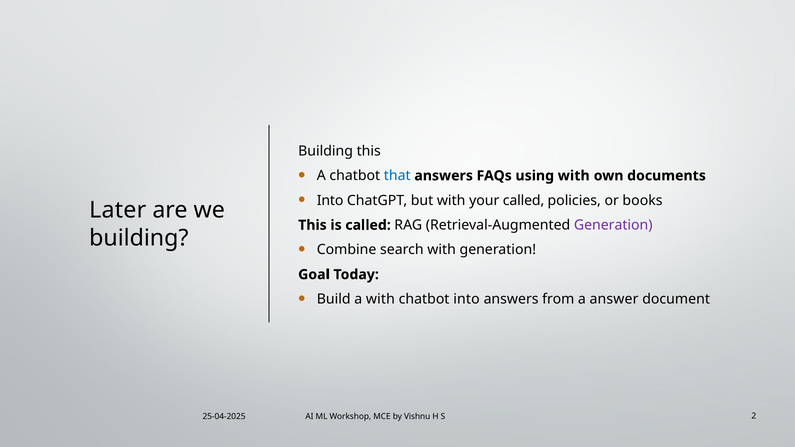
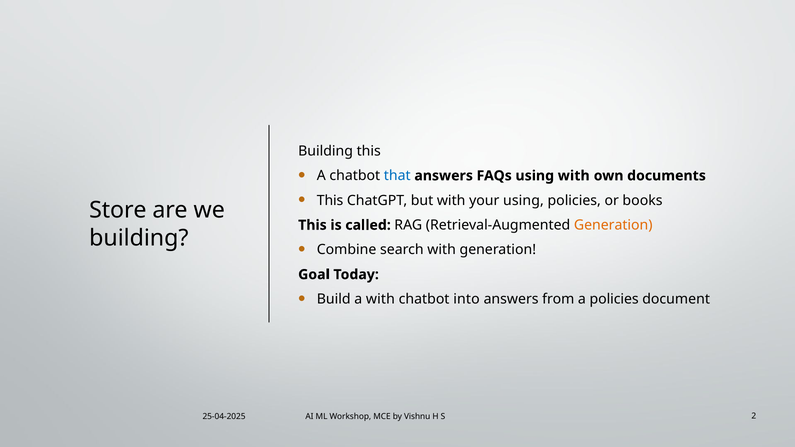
Into at (330, 200): Into -> This
your called: called -> using
Later: Later -> Store
Generation at (613, 225) colour: purple -> orange
a answer: answer -> policies
